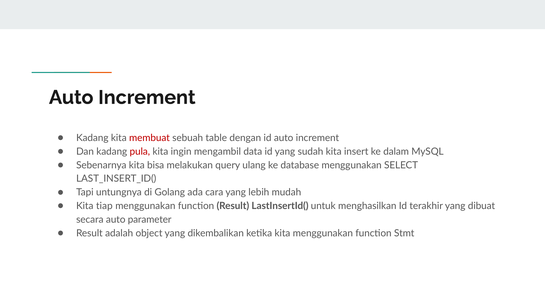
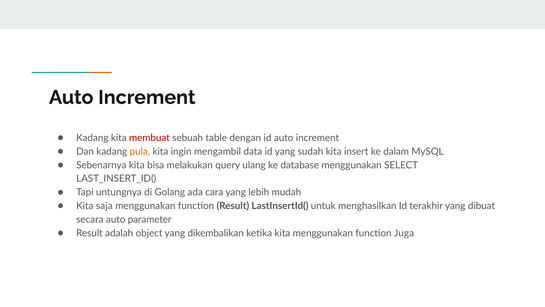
pula colour: red -> orange
tiap: tiap -> saja
Stmt: Stmt -> Juga
